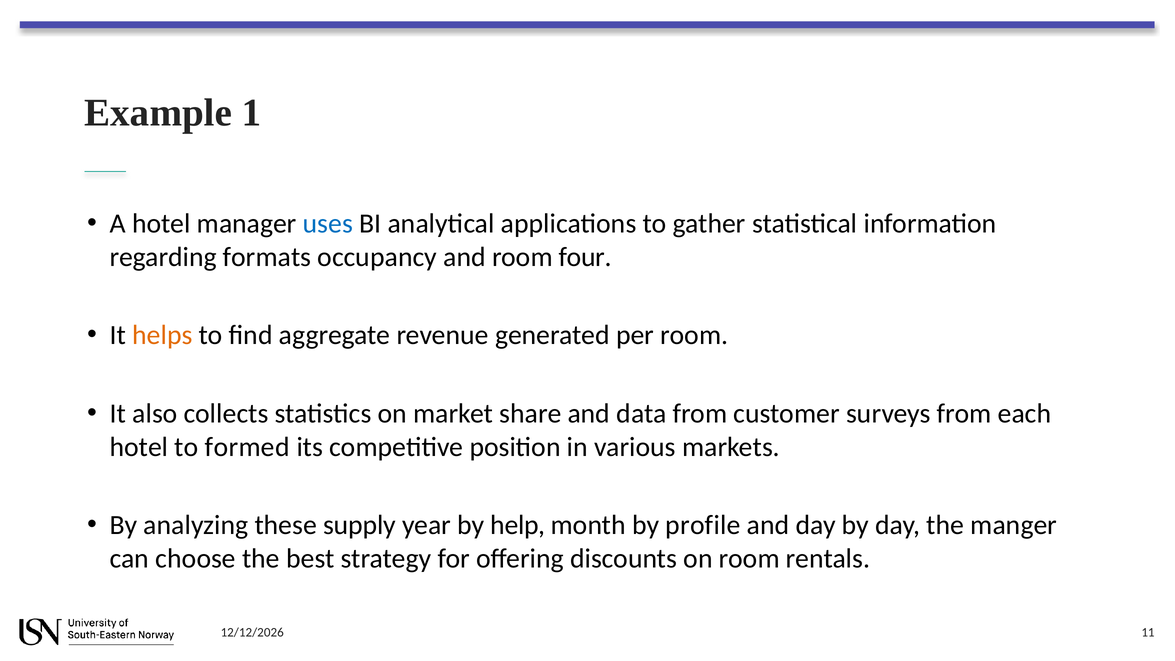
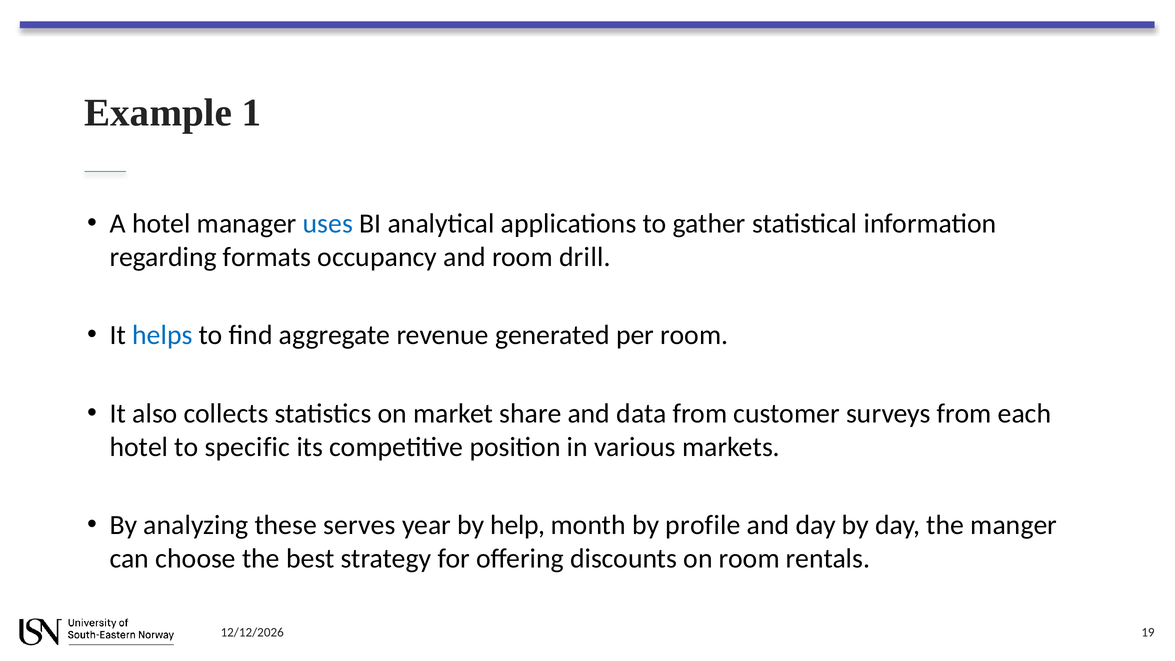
four: four -> drill
helps colour: orange -> blue
formed: formed -> specific
supply: supply -> serves
11: 11 -> 19
